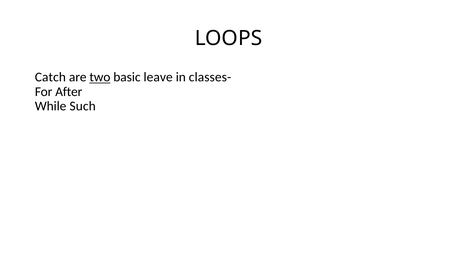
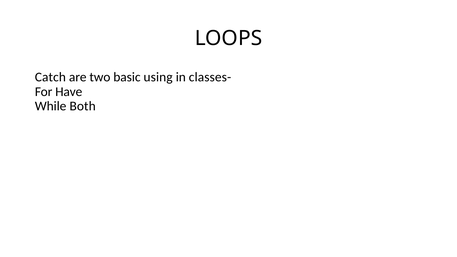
two underline: present -> none
leave: leave -> using
After: After -> Have
Such: Such -> Both
